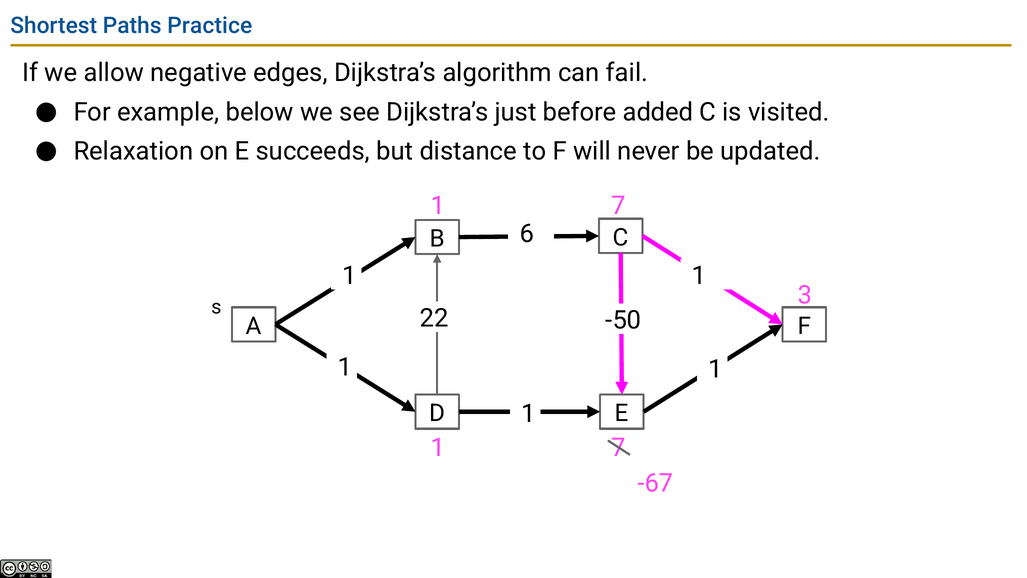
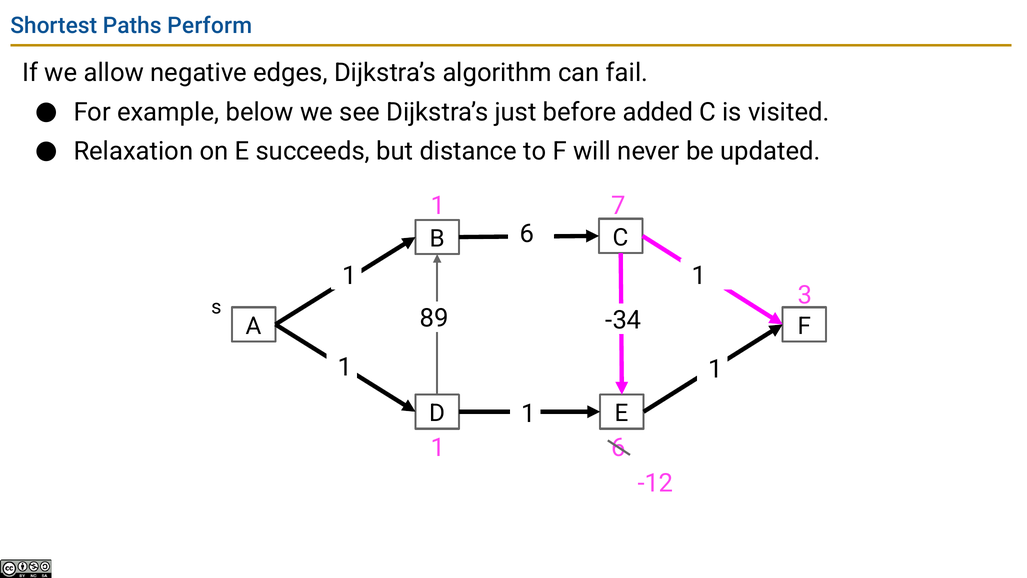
Practice: Practice -> Perform
22: 22 -> 89
-50: -50 -> -34
7 at (619, 448): 7 -> 6
-67: -67 -> -12
